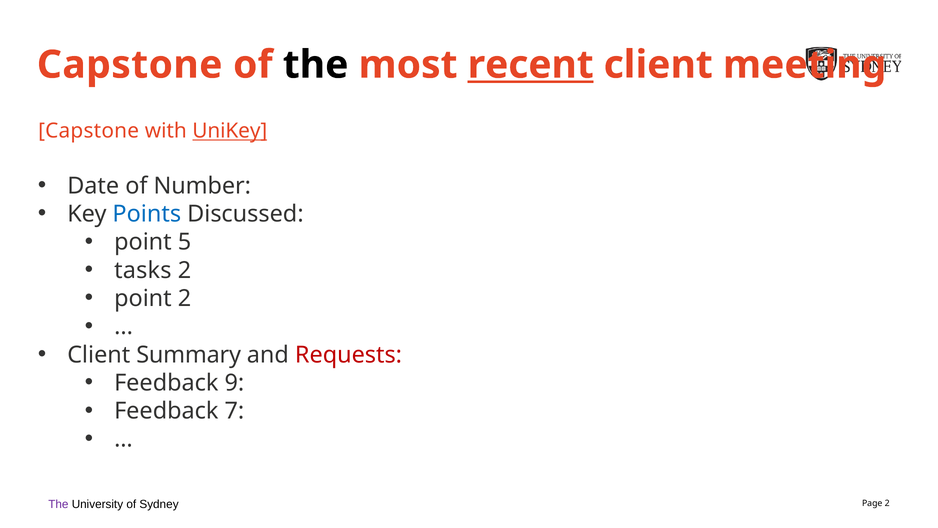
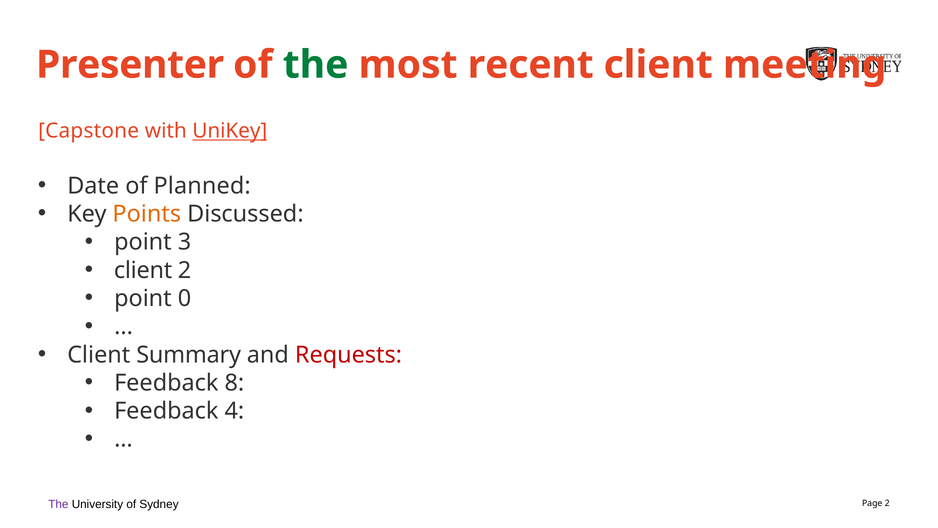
Capstone at (130, 65): Capstone -> Presenter
the at (316, 65) colour: black -> green
recent underline: present -> none
Number: Number -> Planned
Points colour: blue -> orange
5: 5 -> 3
tasks at (143, 270): tasks -> client
point 2: 2 -> 0
9: 9 -> 8
7: 7 -> 4
